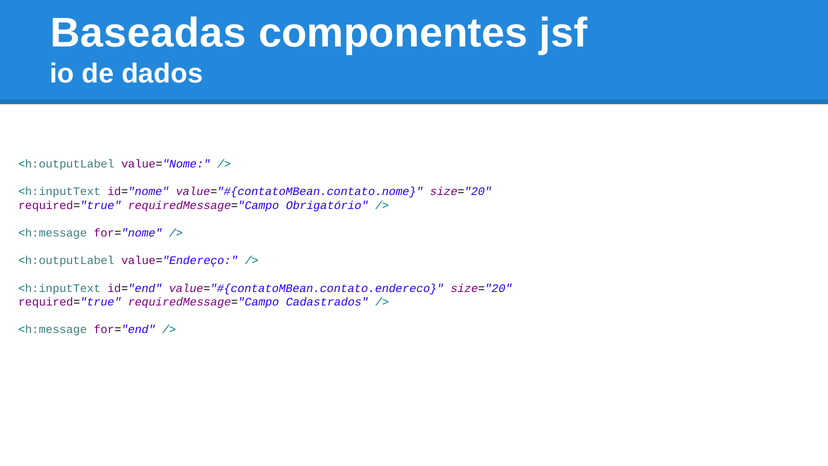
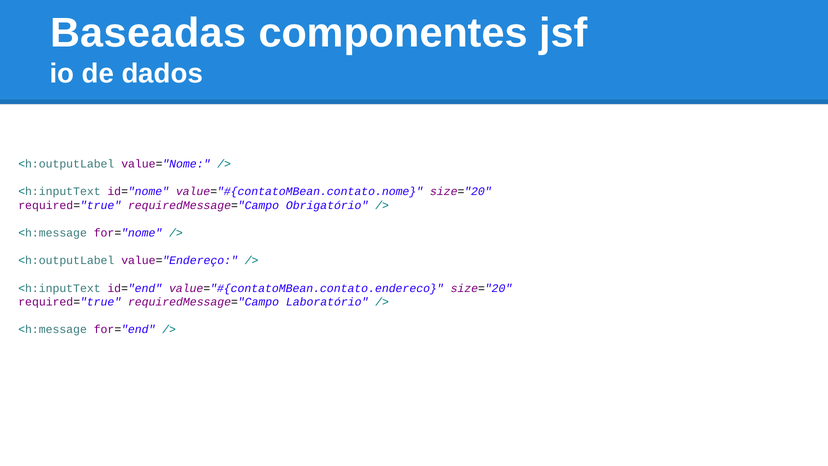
Cadastrados: Cadastrados -> Laboratório
